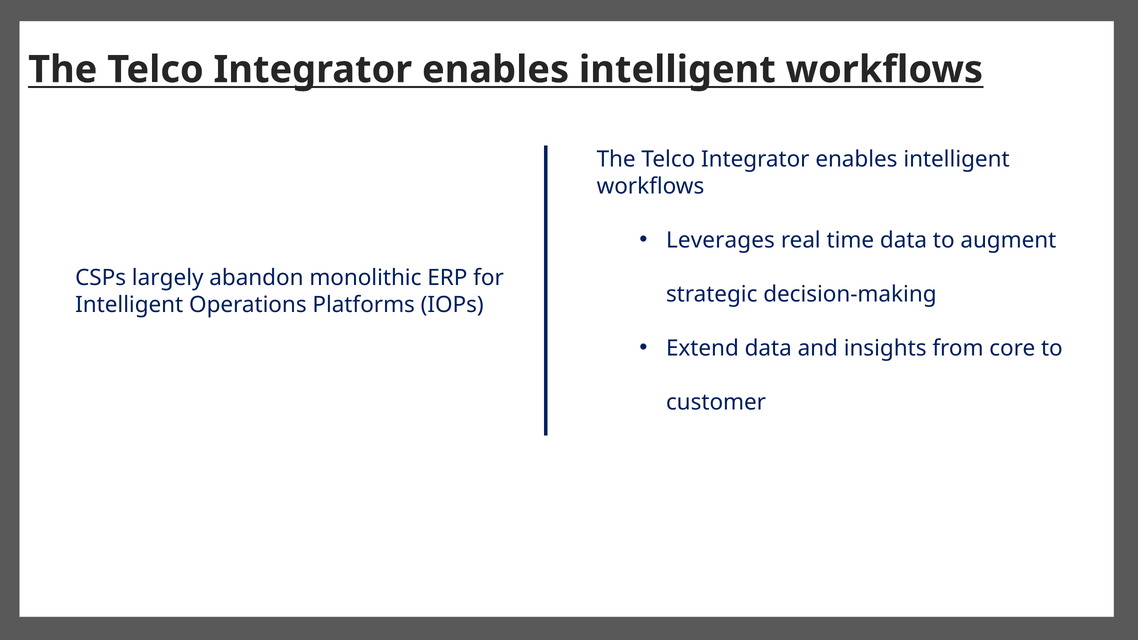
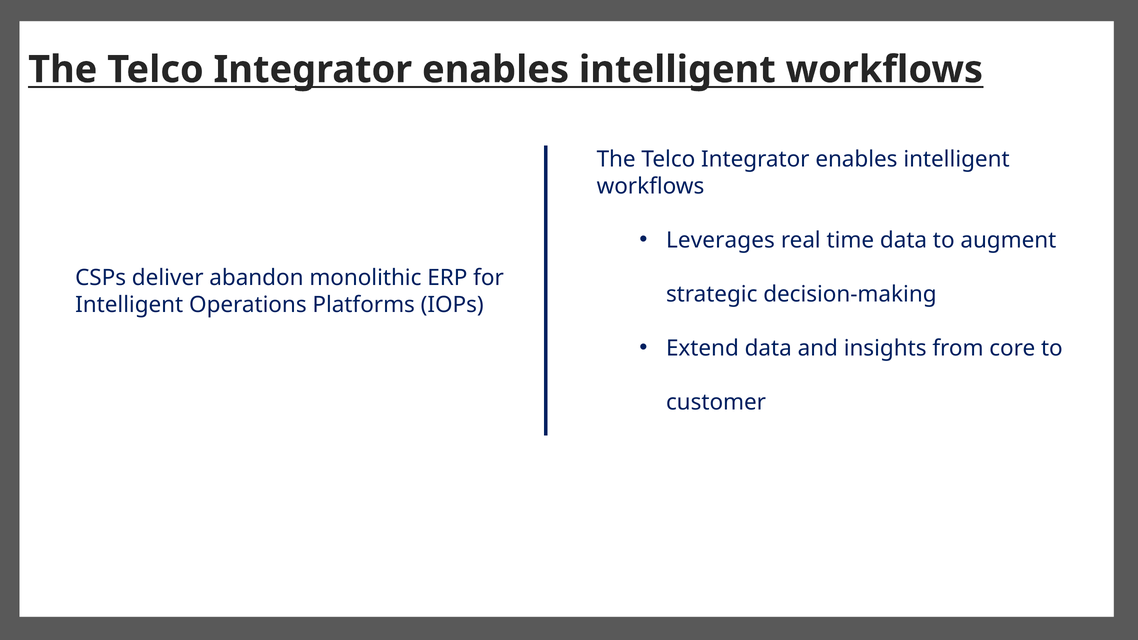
largely: largely -> deliver
